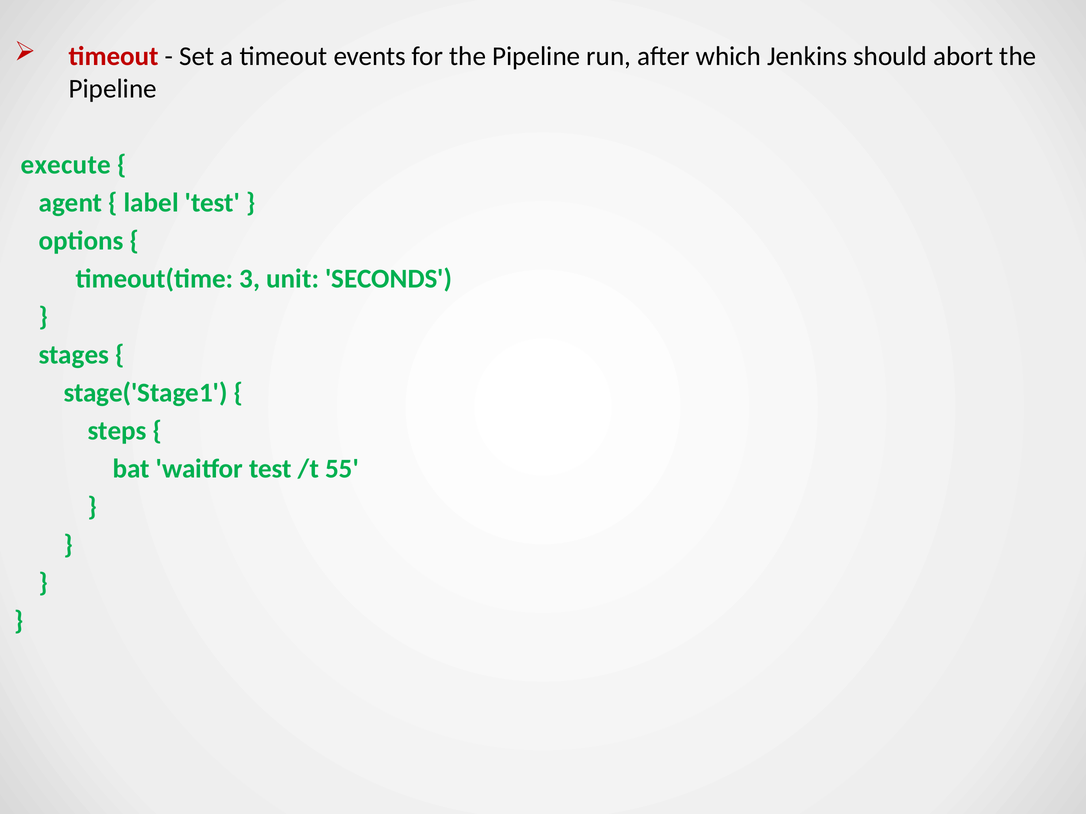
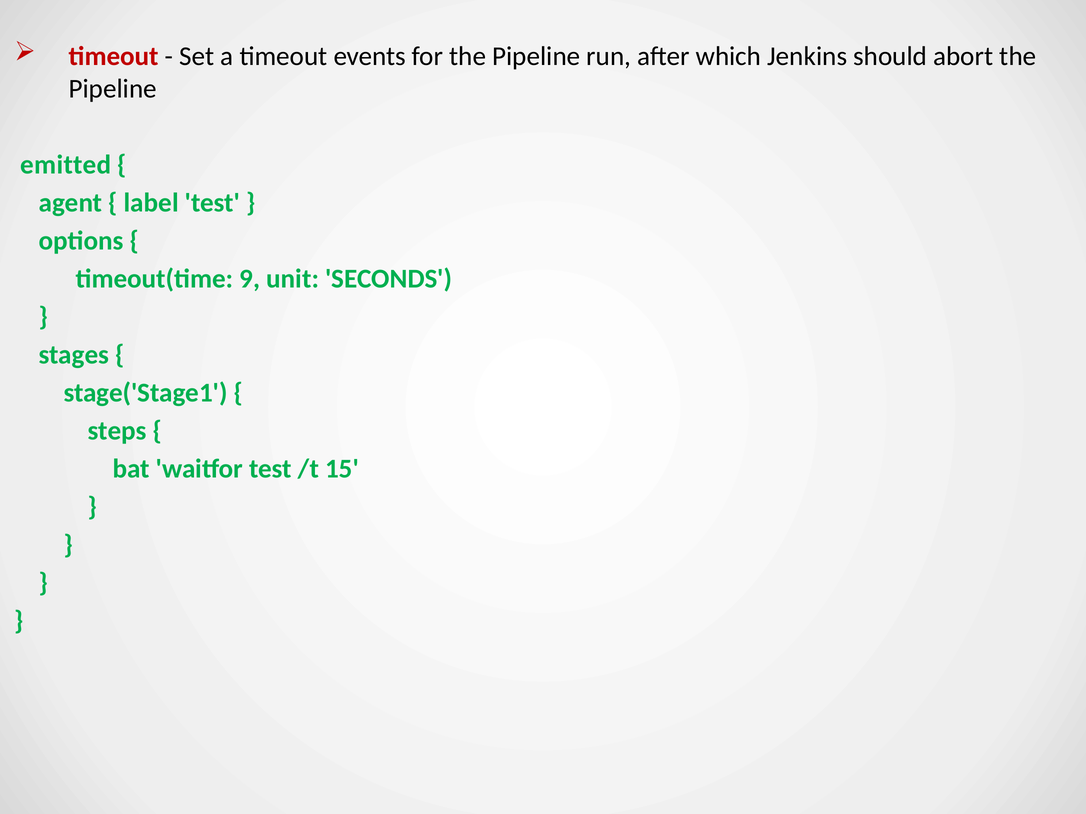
execute: execute -> emitted
3: 3 -> 9
55: 55 -> 15
